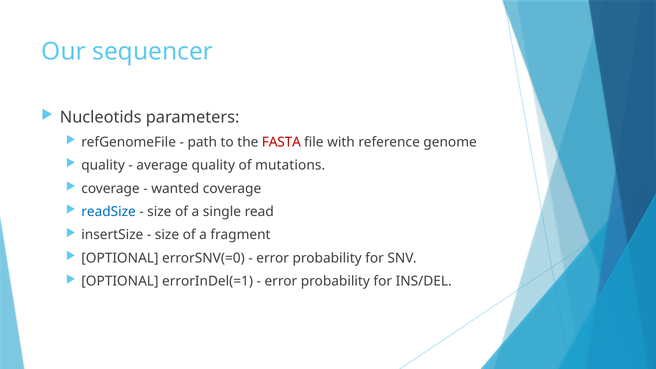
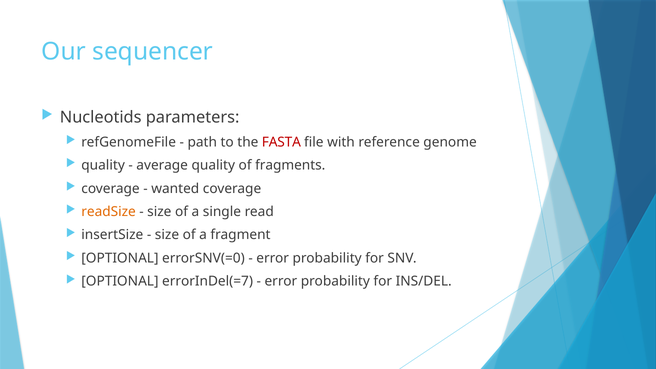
mutations: mutations -> fragments
readSize colour: blue -> orange
errorInDel(=1: errorInDel(=1 -> errorInDel(=7
